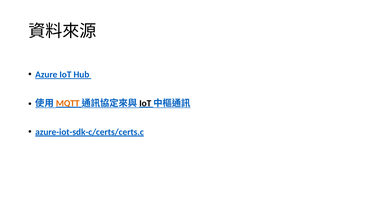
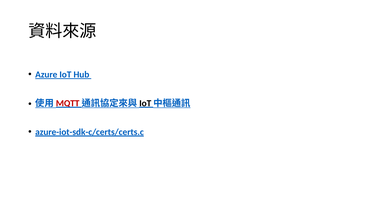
MQTT colour: orange -> red
